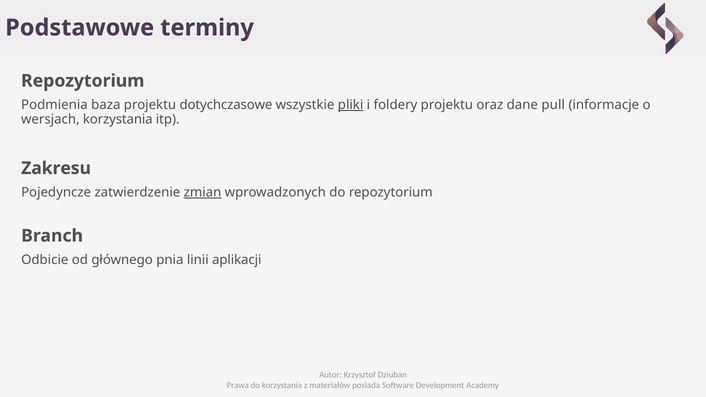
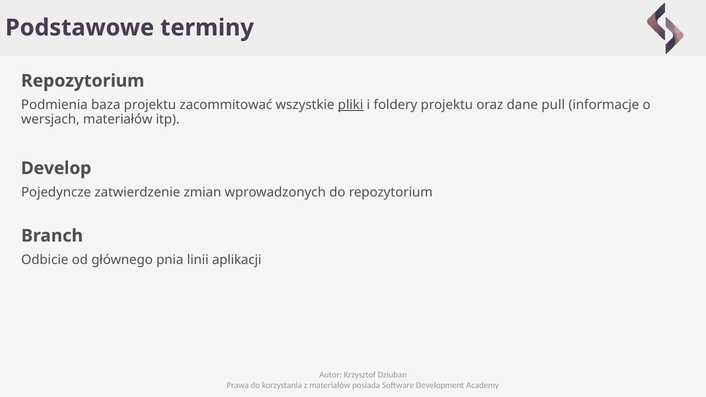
dotychczasowe: dotychczasowe -> zacommitować
wersjach korzystania: korzystania -> materiałów
Zakresu: Zakresu -> Develop
zmian underline: present -> none
